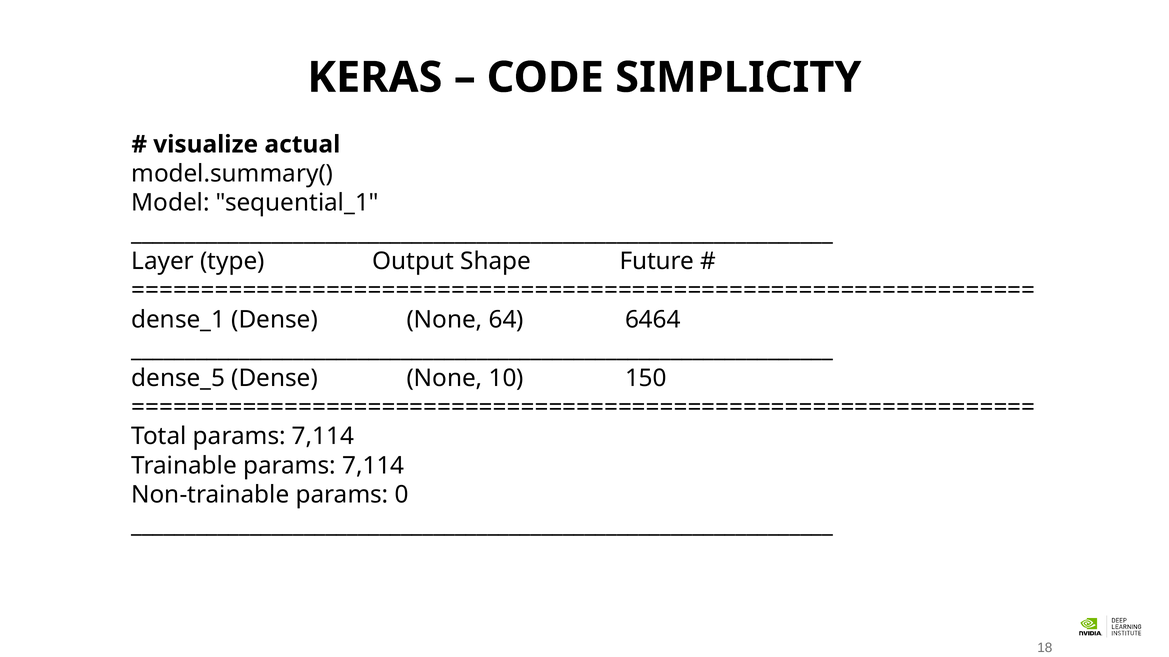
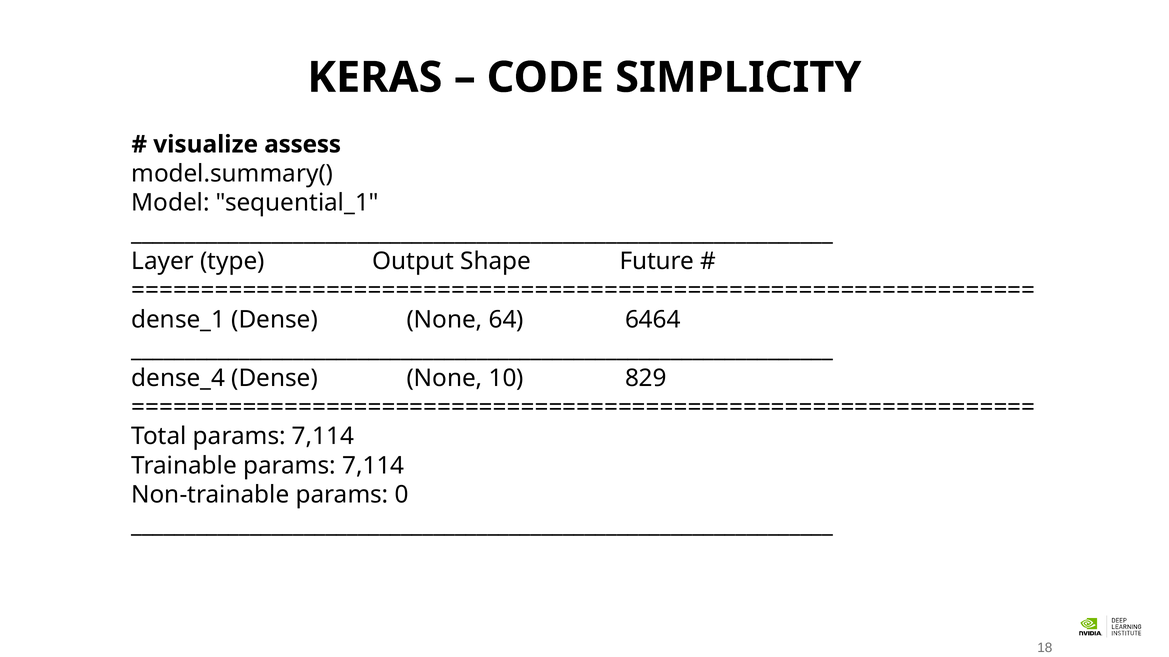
actual: actual -> assess
dense_5: dense_5 -> dense_4
150: 150 -> 829
